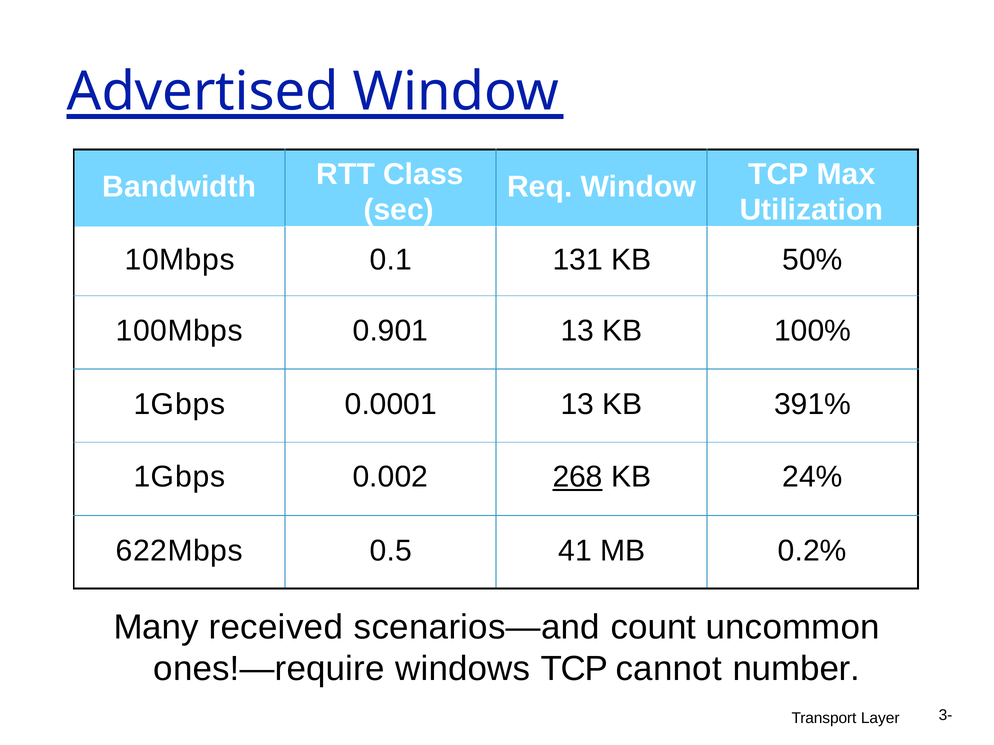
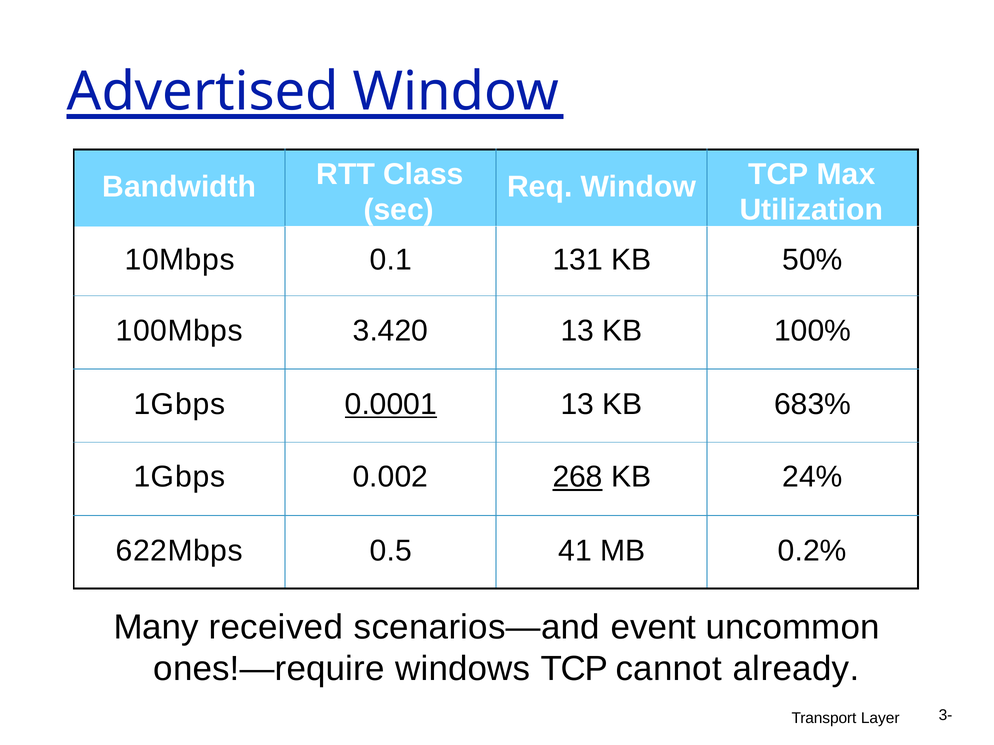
0.901: 0.901 -> 3.420
0.0001 underline: none -> present
391%: 391% -> 683%
count: count -> event
number: number -> already
